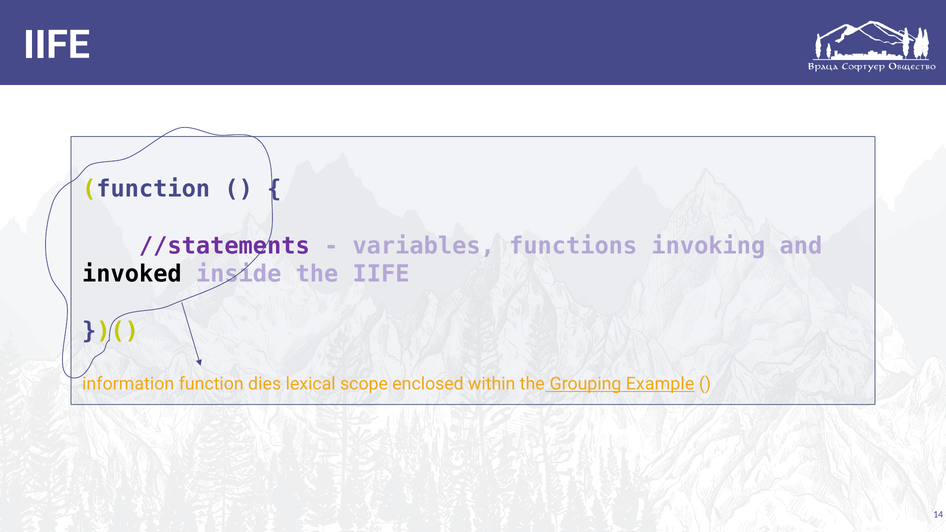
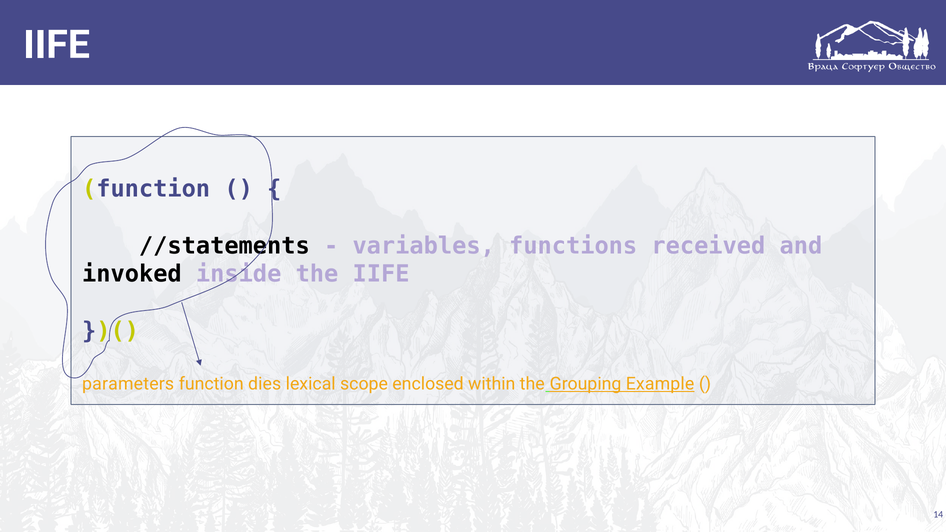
//statements colour: purple -> black
invoking: invoking -> received
information: information -> parameters
